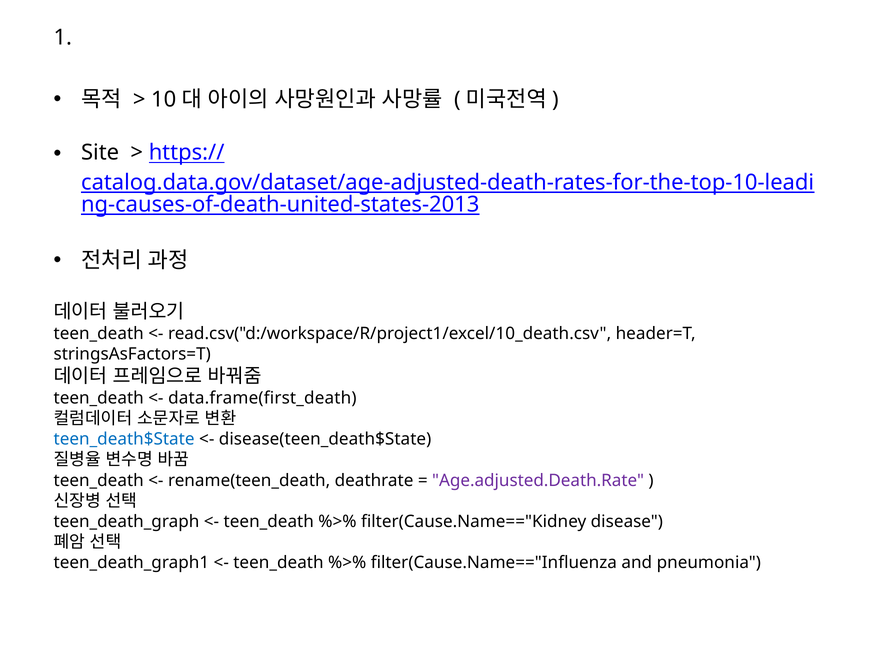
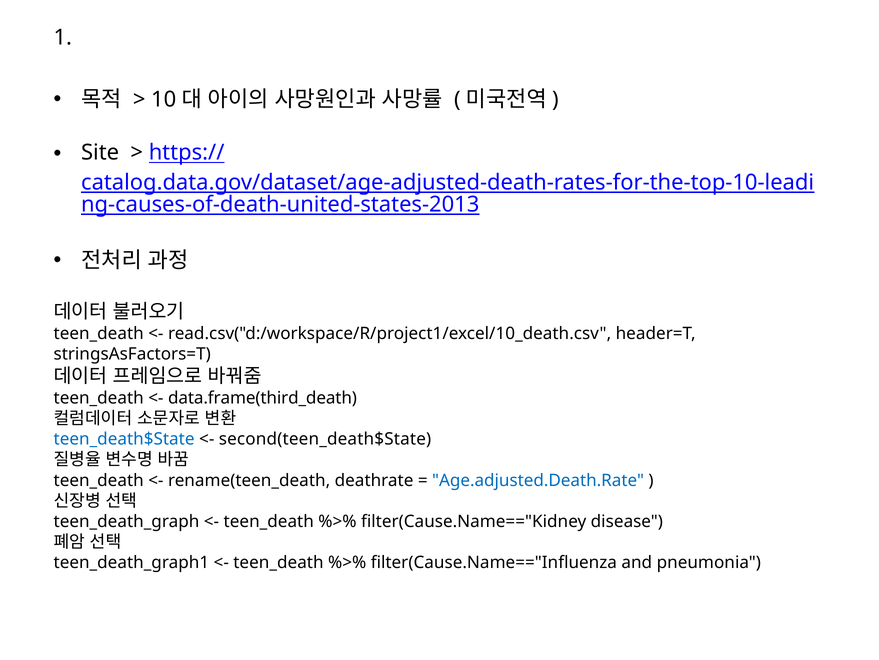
data.frame(first_death: data.frame(first_death -> data.frame(third_death
disease(teen_death$State: disease(teen_death$State -> second(teen_death$State
Age.adjusted.Death.Rate colour: purple -> blue
